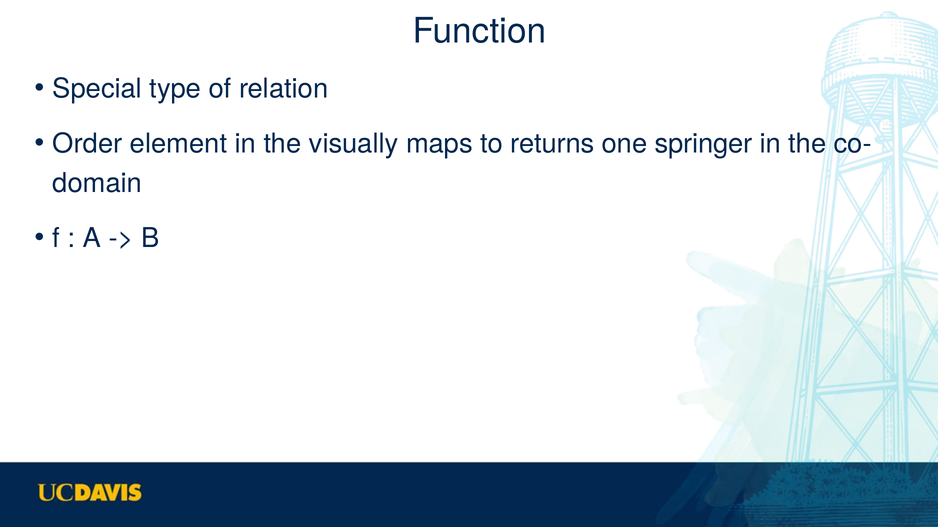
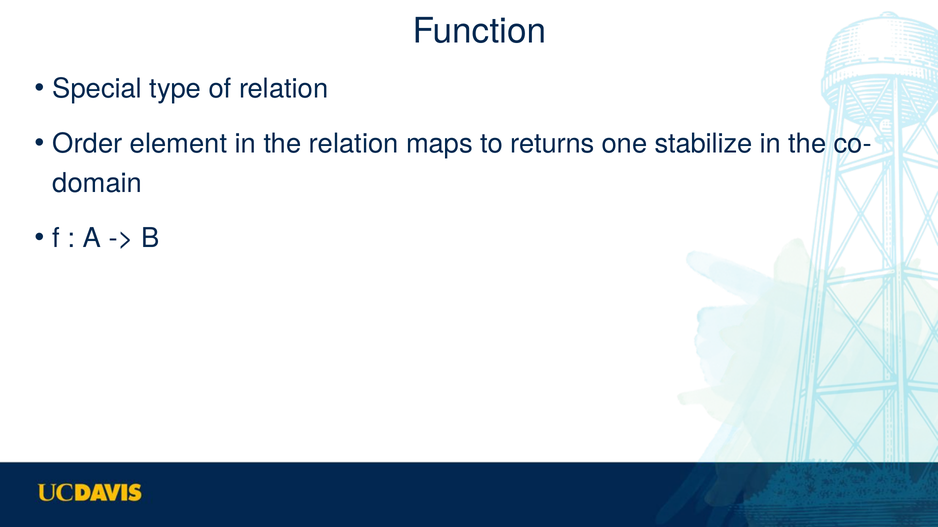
the visually: visually -> relation
springer: springer -> stabilize
